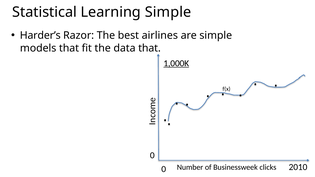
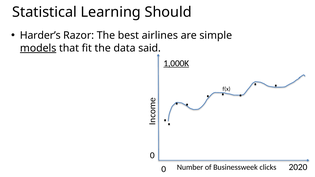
Learning Simple: Simple -> Should
models underline: none -> present
data that: that -> said
2010: 2010 -> 2020
